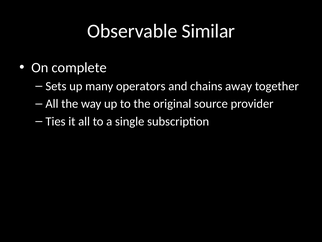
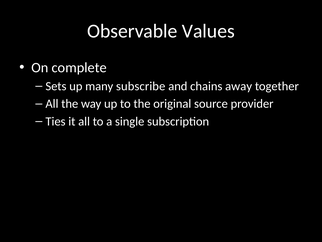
Similar: Similar -> Values
operators: operators -> subscribe
